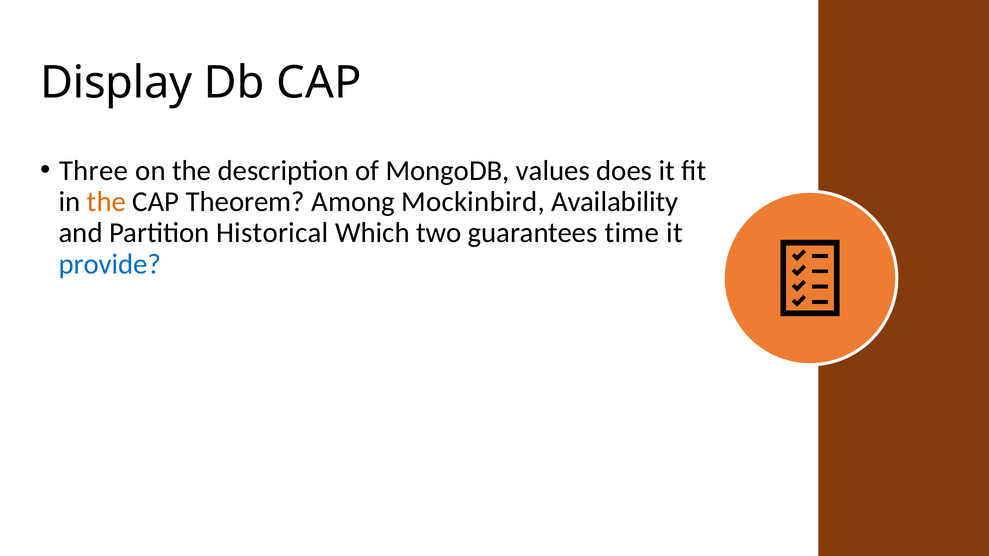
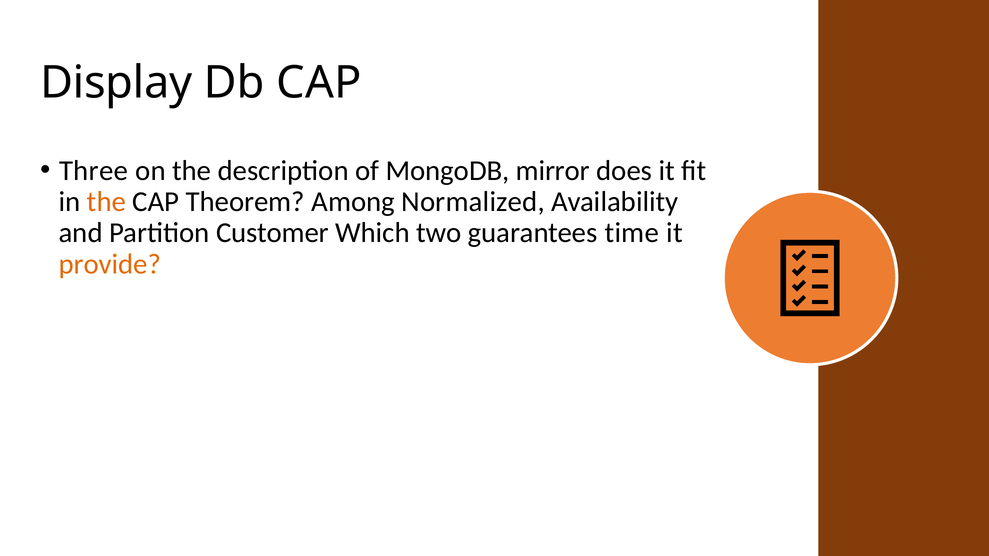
values: values -> mirror
Mockinbird: Mockinbird -> Normalized
Historical: Historical -> Customer
provide colour: blue -> orange
